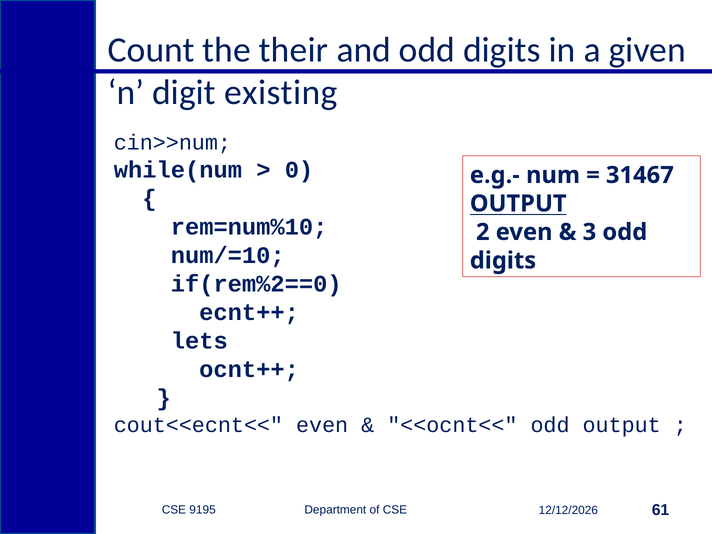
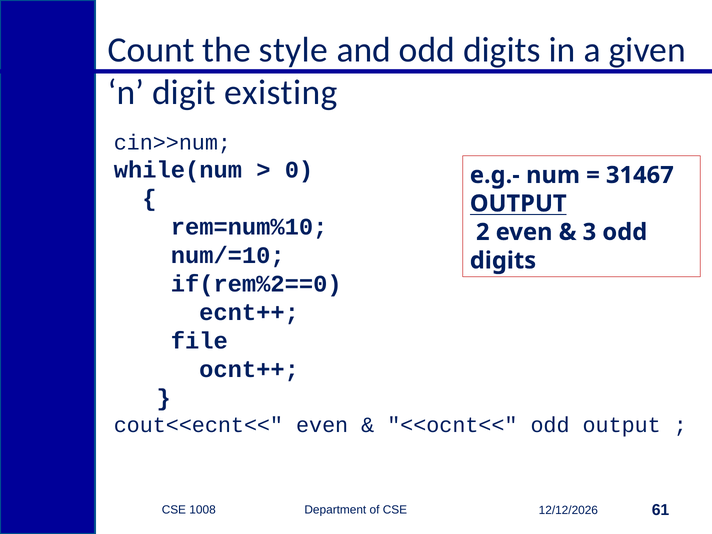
their: their -> style
lets: lets -> file
9195: 9195 -> 1008
